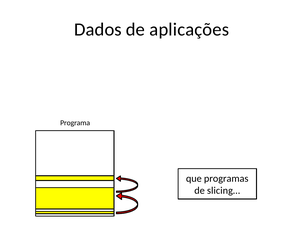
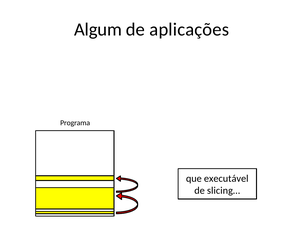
Dados: Dados -> Algum
programas: programas -> executável
